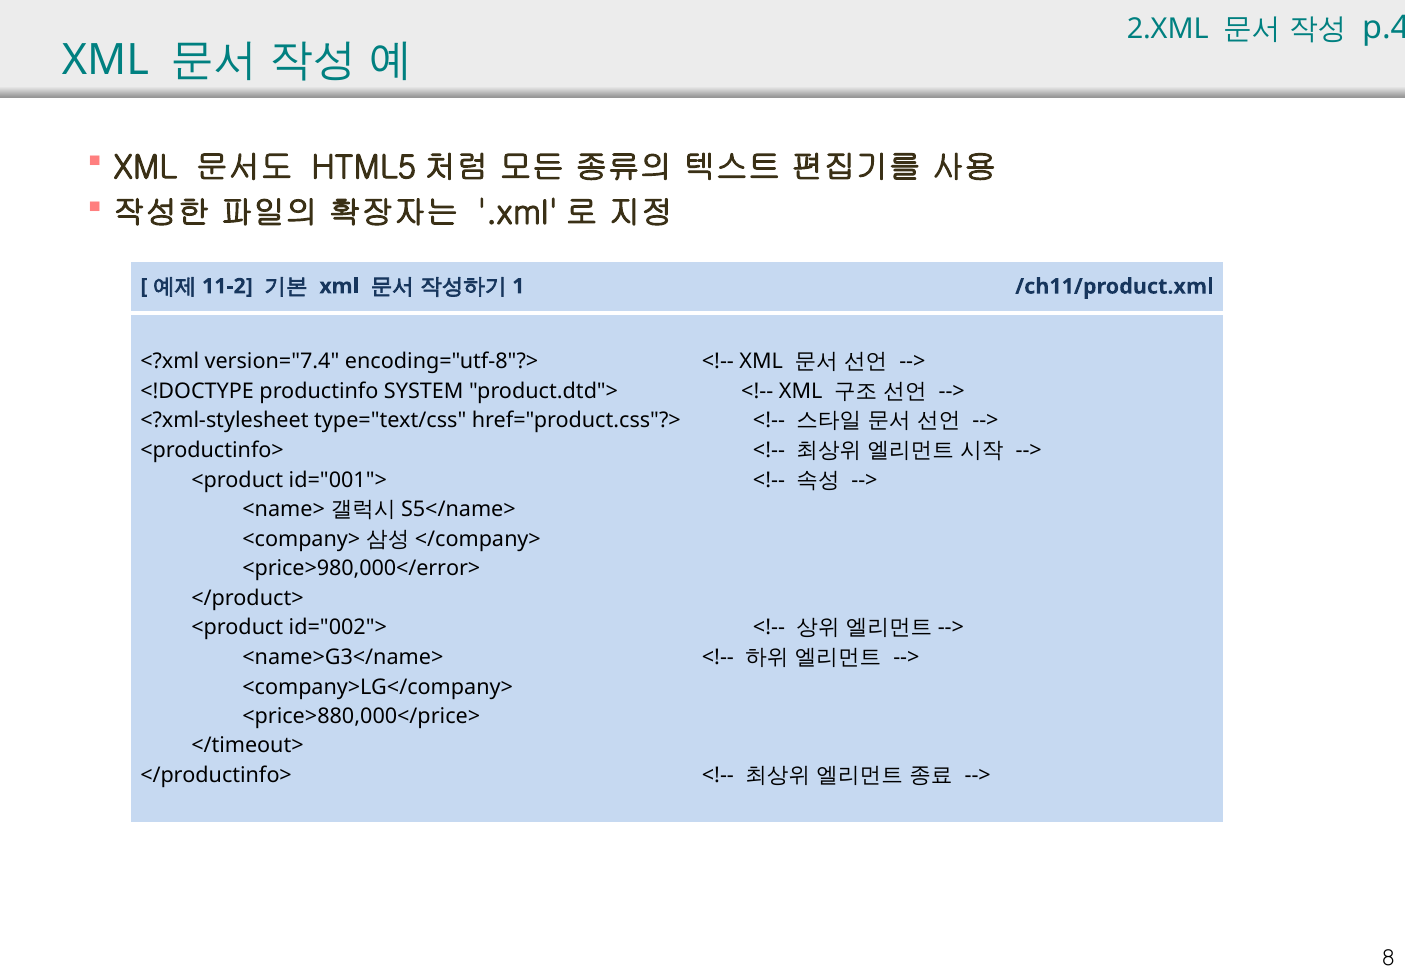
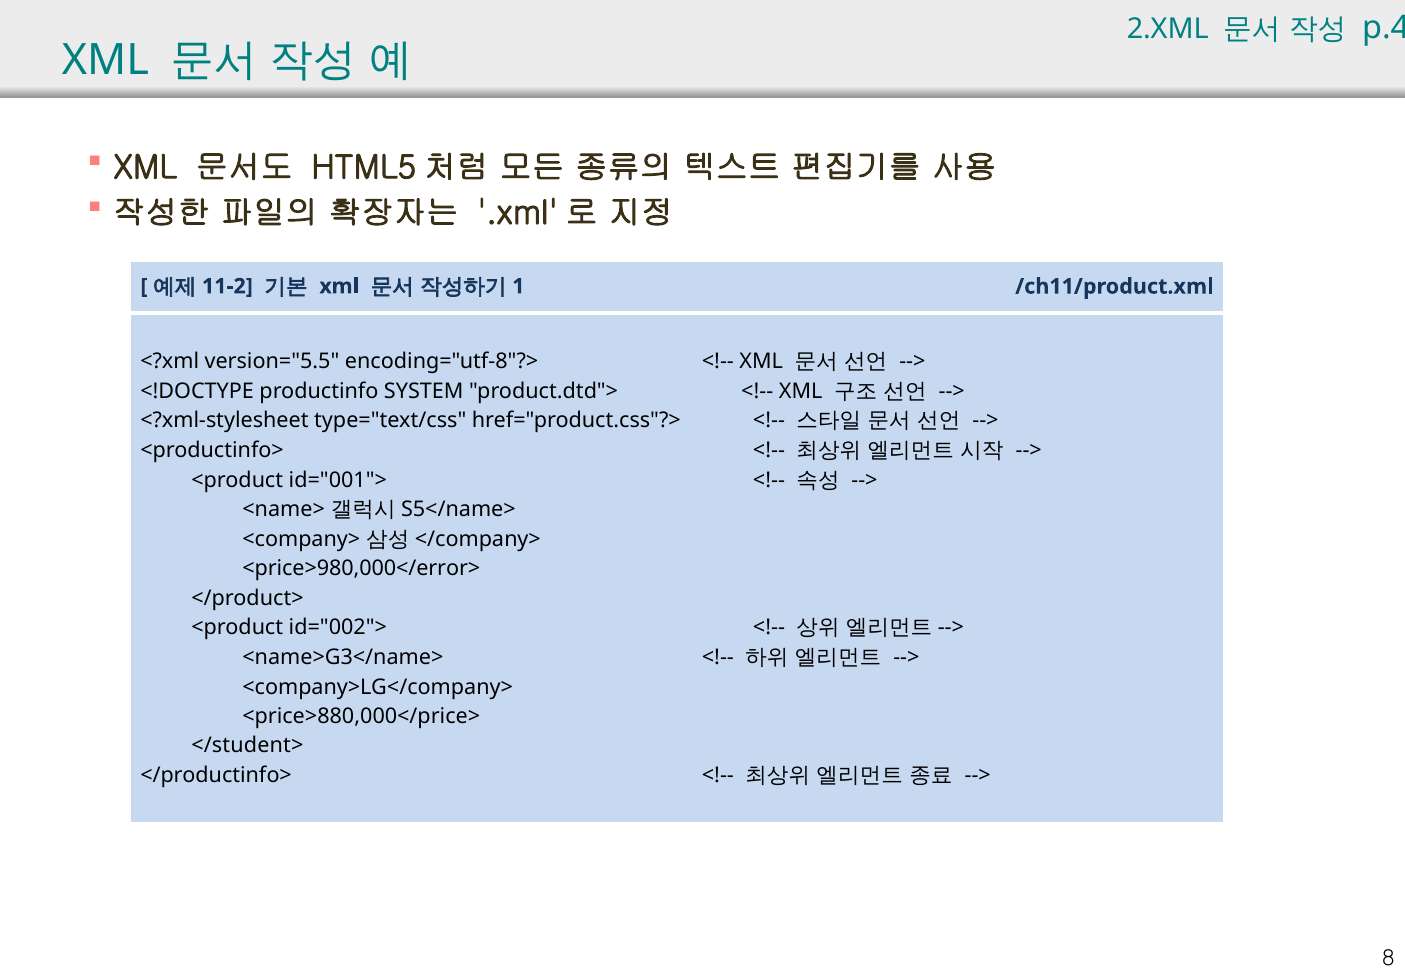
version="7.4: version="7.4 -> version="5.5
</timeout>: </timeout> -> </student>
